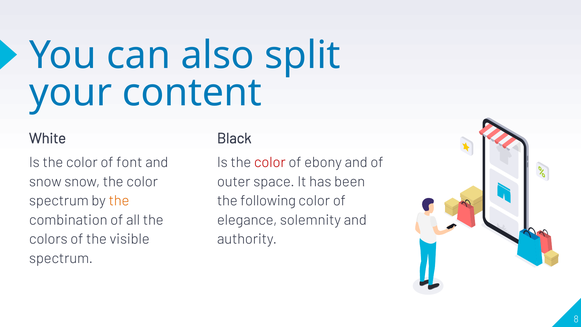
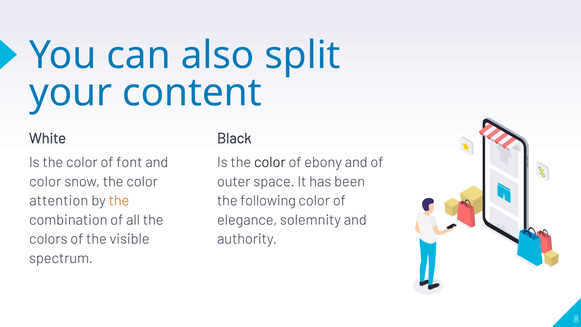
color at (270, 162) colour: red -> black
snow at (45, 181): snow -> color
spectrum at (59, 201): spectrum -> attention
